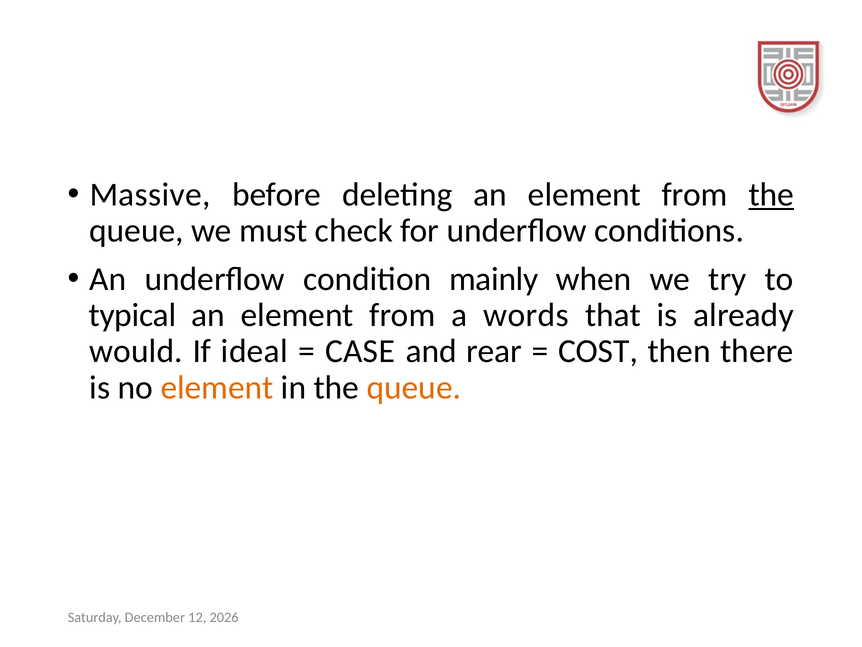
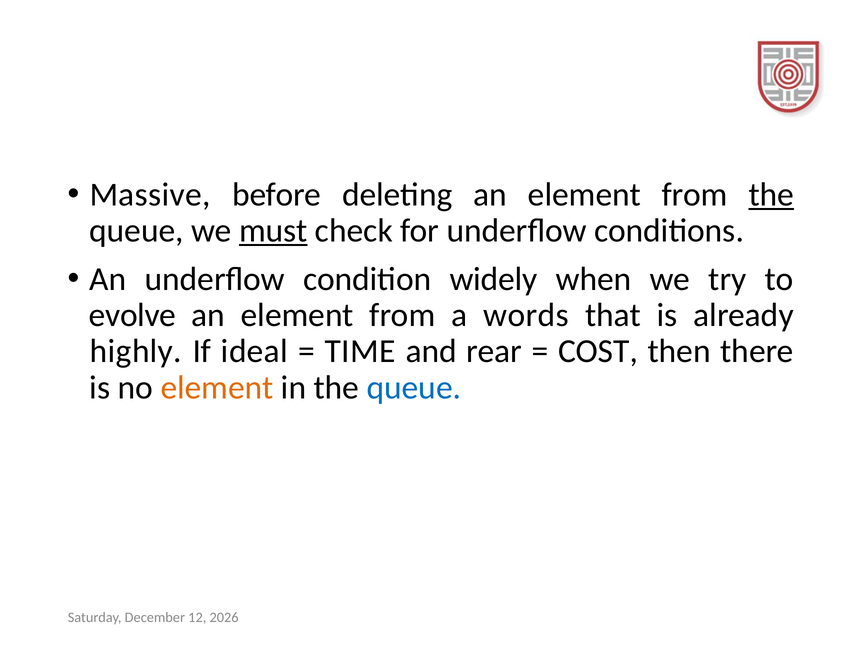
must underline: none -> present
mainly: mainly -> widely
typical: typical -> evolve
would: would -> highly
CASE: CASE -> TIME
queue at (414, 387) colour: orange -> blue
